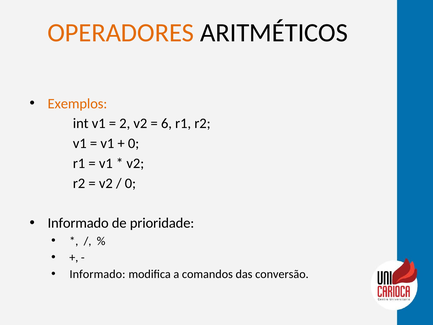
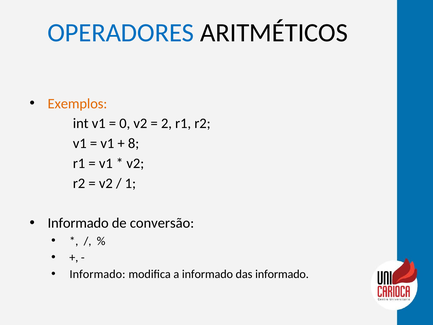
OPERADORES colour: orange -> blue
2: 2 -> 0
6: 6 -> 2
0 at (134, 143): 0 -> 8
0 at (130, 183): 0 -> 1
prioridade: prioridade -> conversão
a comandos: comandos -> informado
das conversão: conversão -> informado
